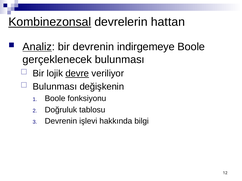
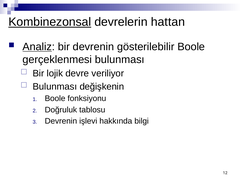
indirgemeye: indirgemeye -> gösterilebilir
gerçeklenecek: gerçeklenecek -> gerçeklenmesi
devre underline: present -> none
